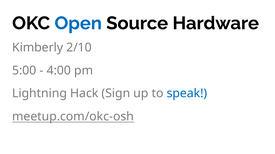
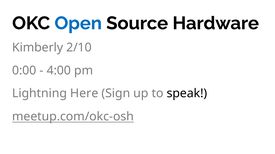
5:00: 5:00 -> 0:00
Hack: Hack -> Here
speak colour: blue -> black
